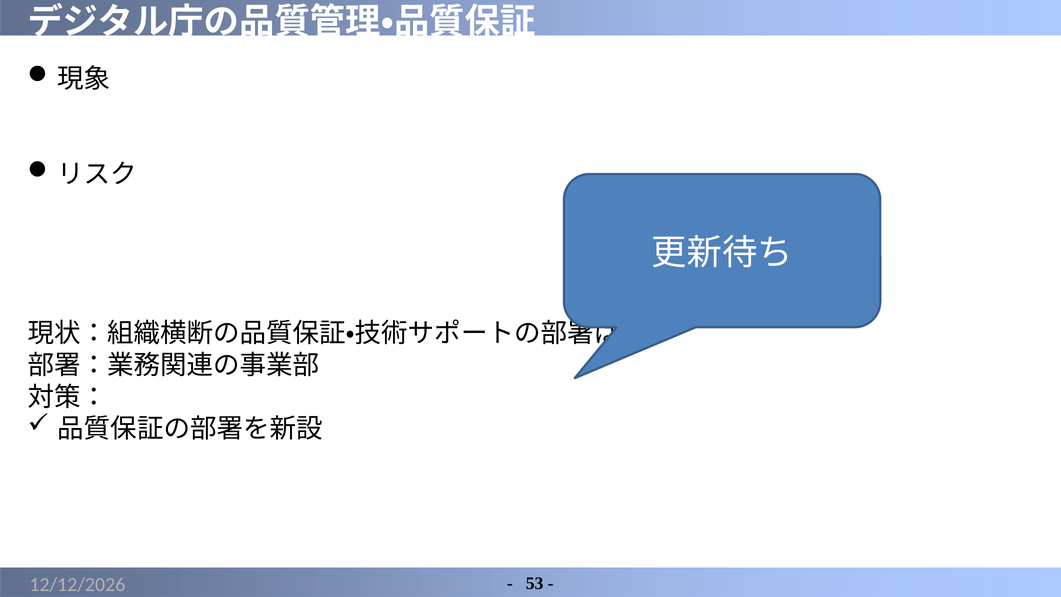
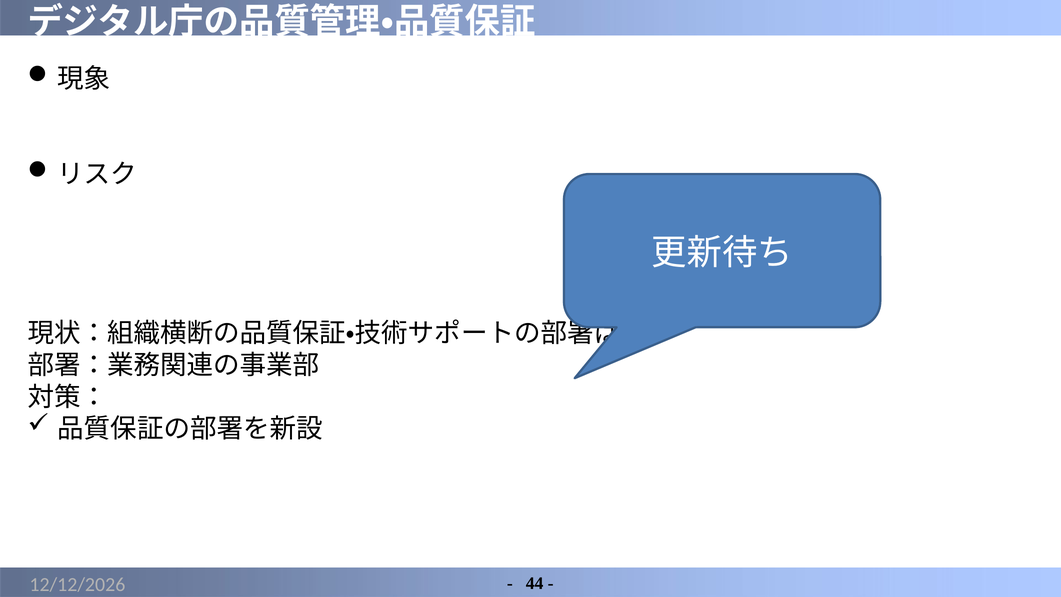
53: 53 -> 44
